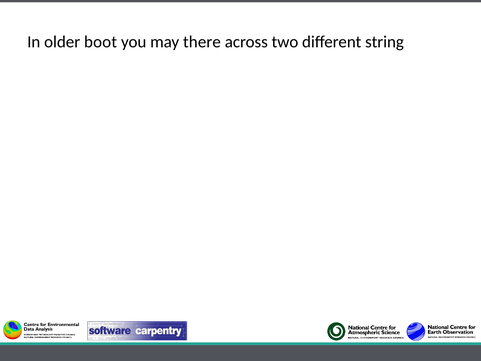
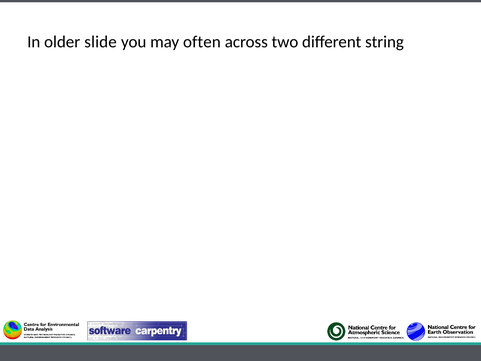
boot: boot -> slide
there: there -> often
